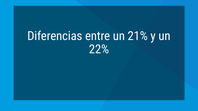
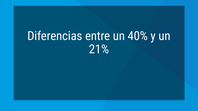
21%: 21% -> 40%
22%: 22% -> 21%
